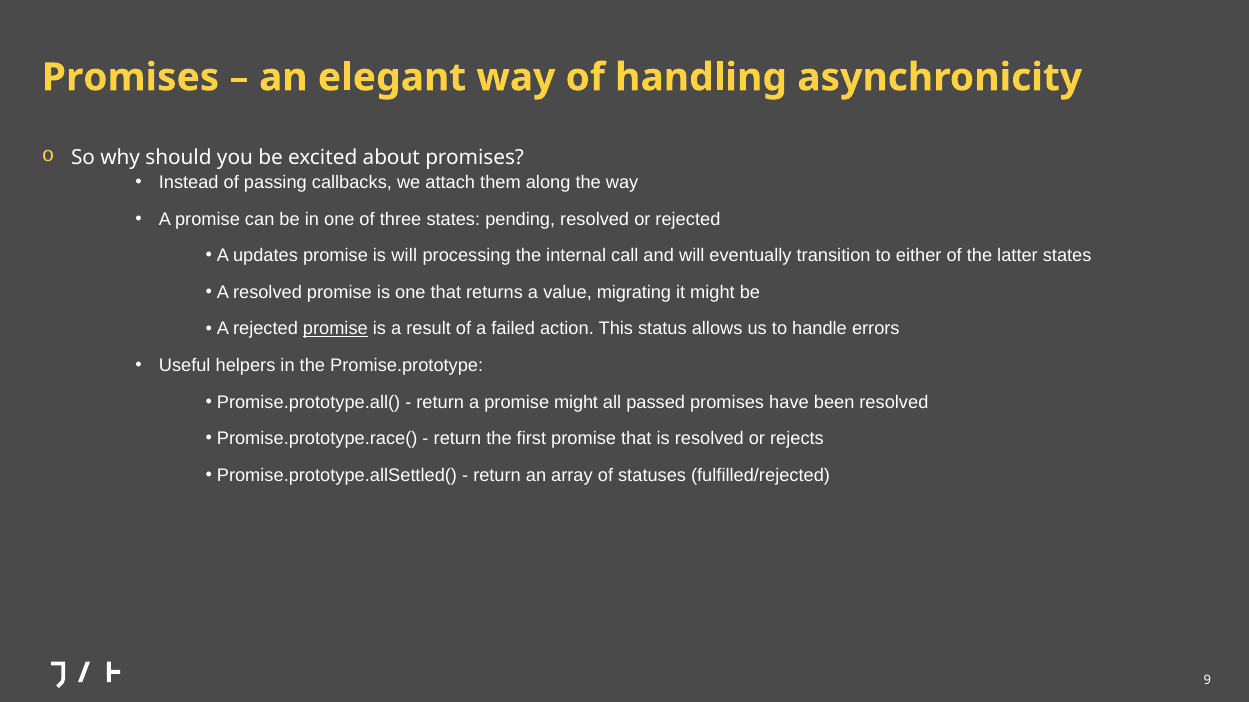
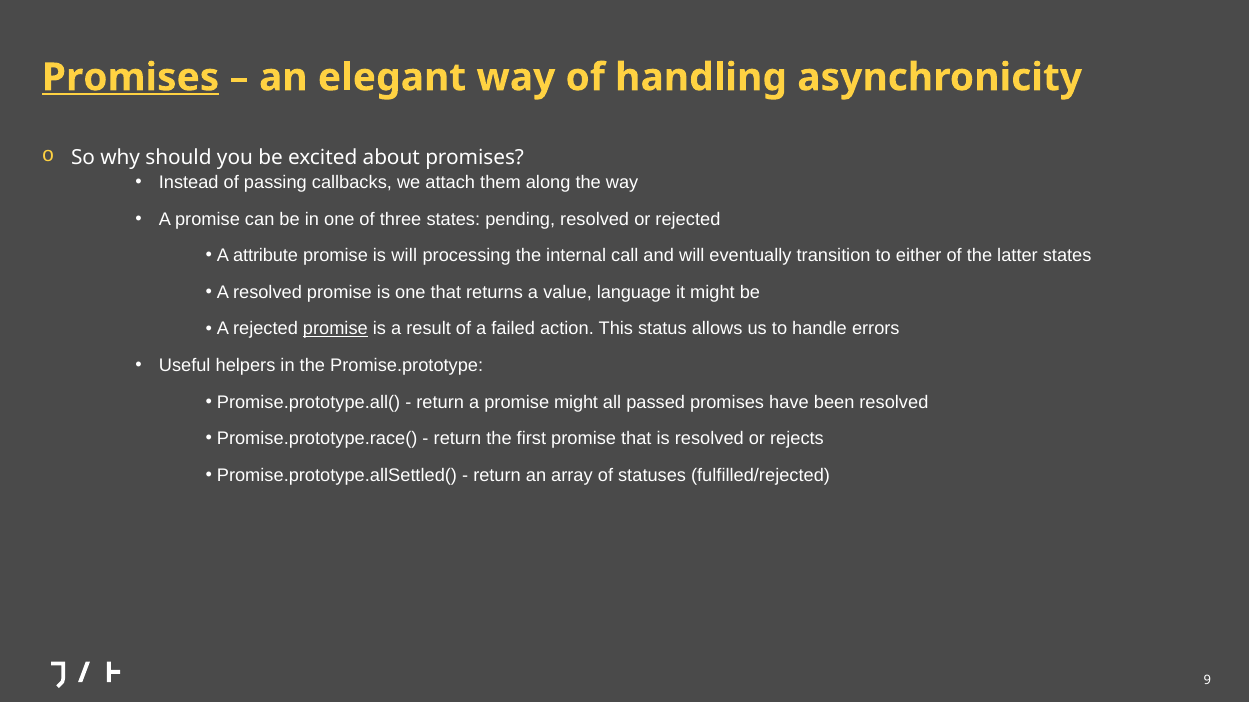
Promises at (131, 78) underline: none -> present
updates: updates -> attribute
migrating: migrating -> language
